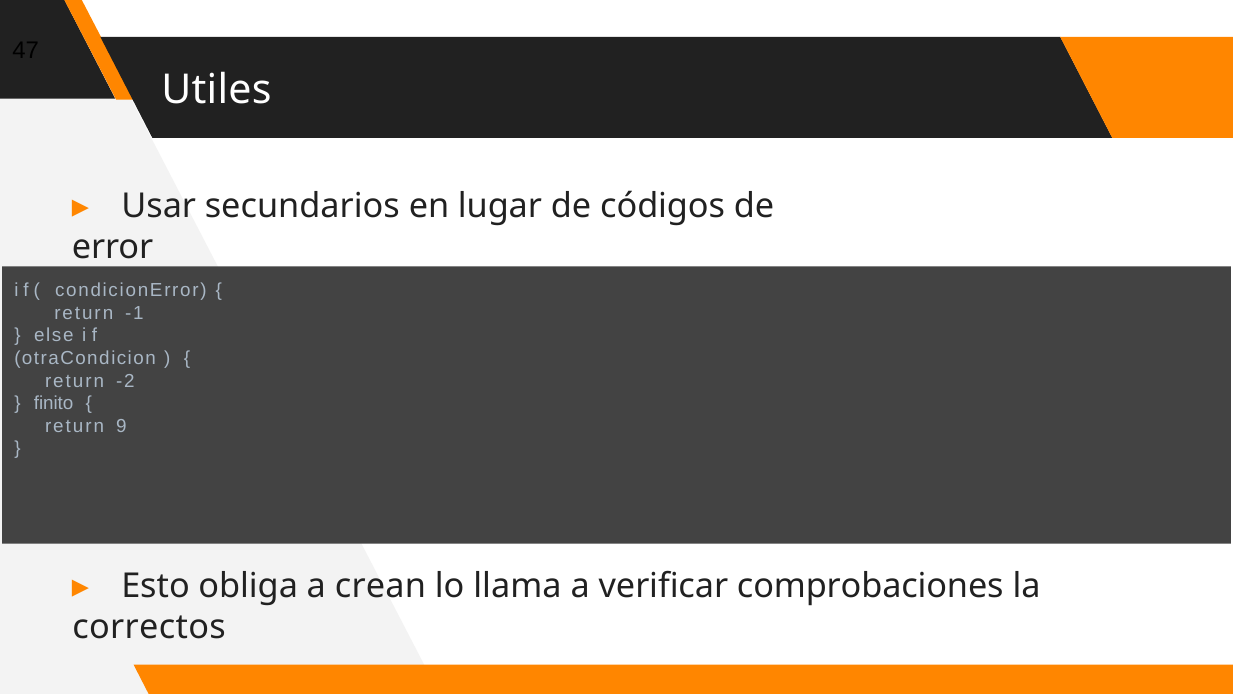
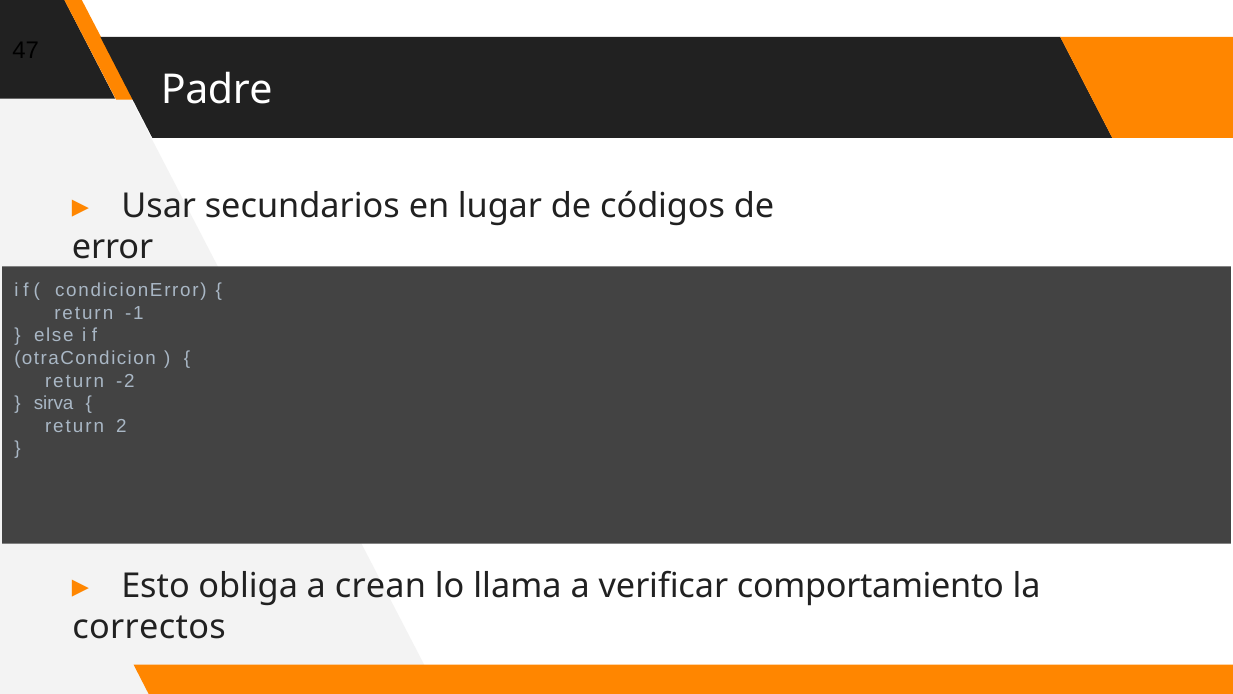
Utiles: Utiles -> Padre
finito: finito -> sirva
9: 9 -> 2
comprobaciones: comprobaciones -> comportamiento
